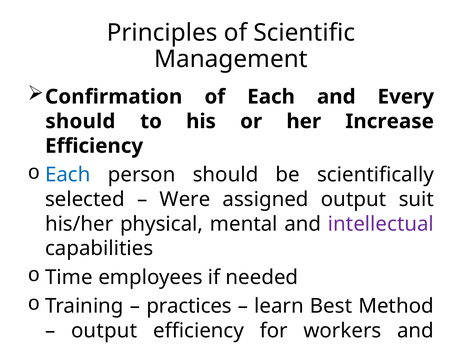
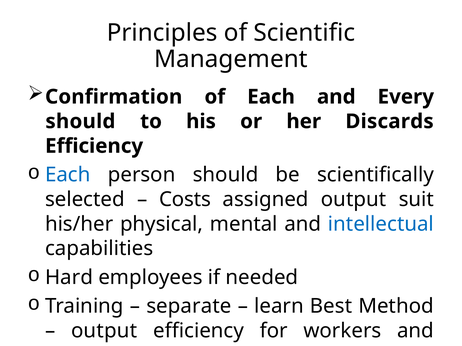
Increase: Increase -> Discards
Were: Were -> Costs
intellectual colour: purple -> blue
Time: Time -> Hard
practices: practices -> separate
